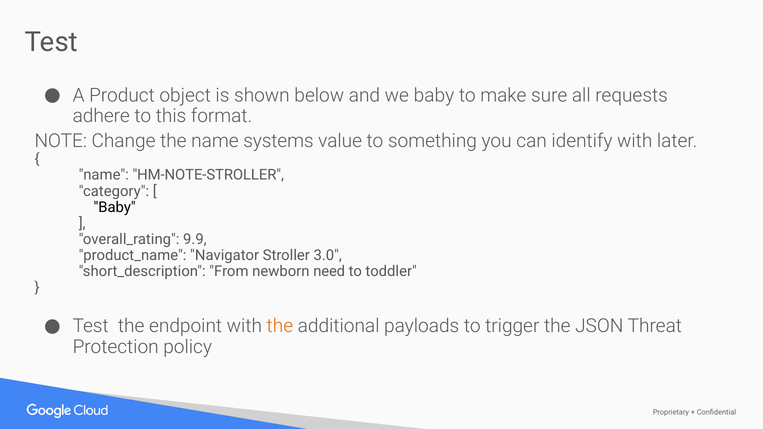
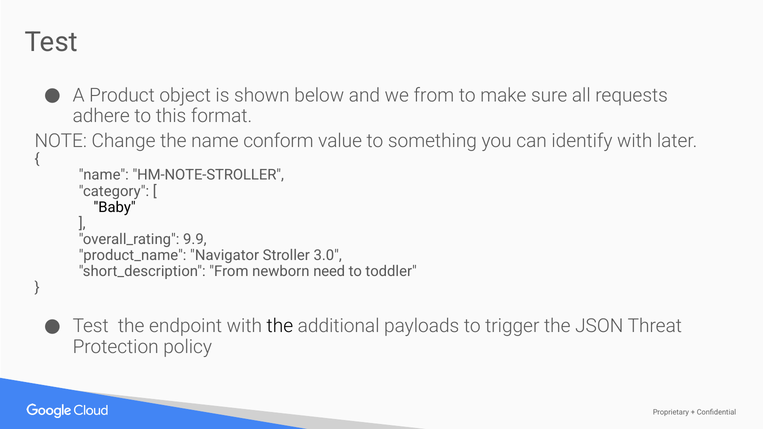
we baby: baby -> from
systems: systems -> conform
the at (280, 326) colour: orange -> black
